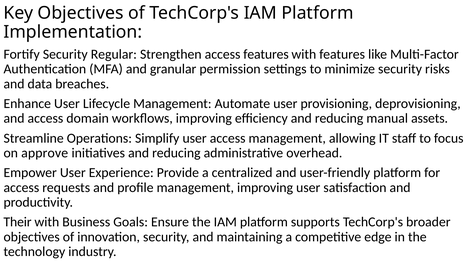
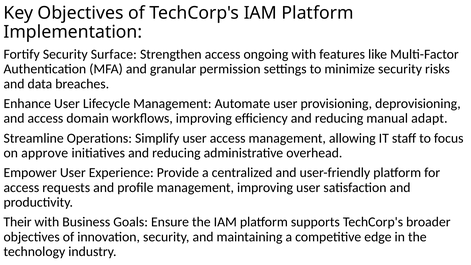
Regular: Regular -> Surface
access features: features -> ongoing
assets: assets -> adapt
